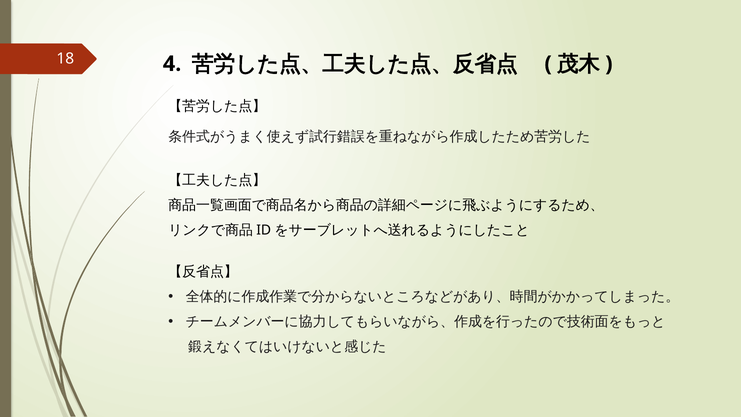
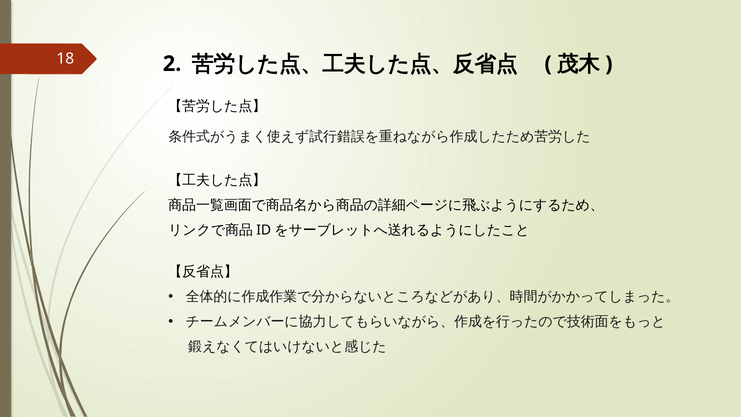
4: 4 -> 2
